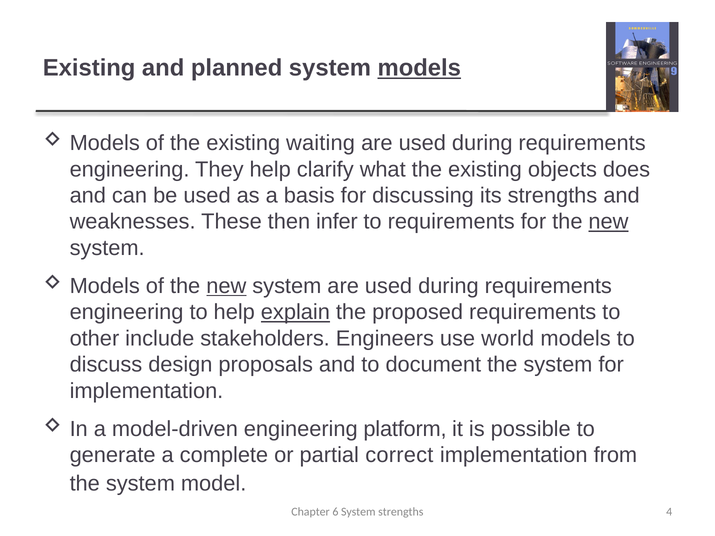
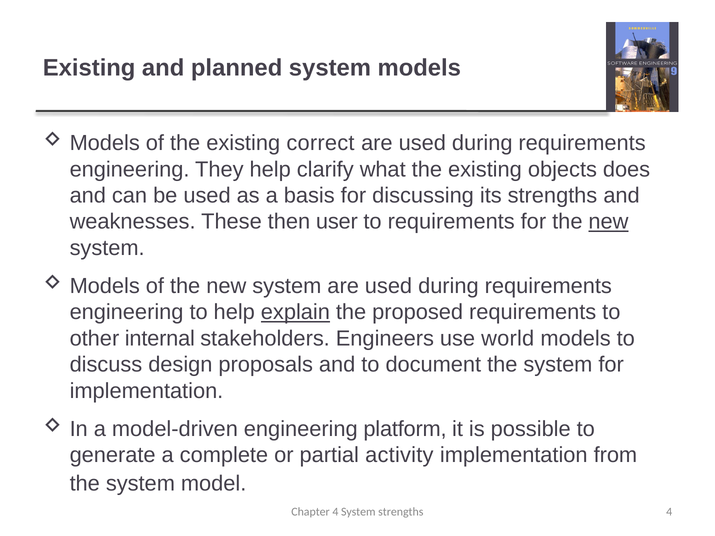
models at (419, 68) underline: present -> none
waiting: waiting -> correct
infer: infer -> user
new at (226, 286) underline: present -> none
include: include -> internal
correct: correct -> activity
Chapter 6: 6 -> 4
